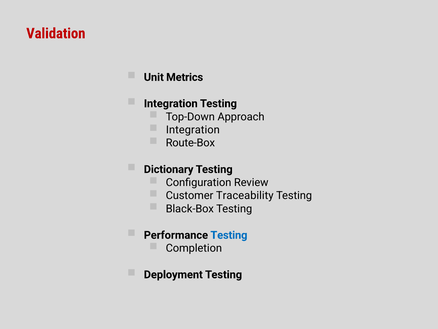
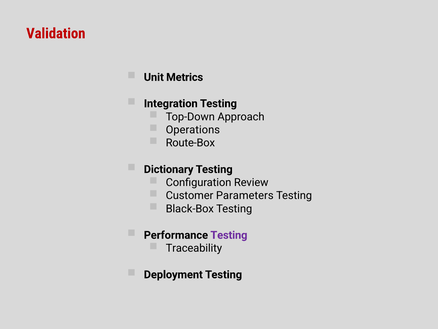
Integration at (193, 130): Integration -> Operations
Traceability: Traceability -> Parameters
Testing at (229, 235) colour: blue -> purple
Completion: Completion -> Traceability
